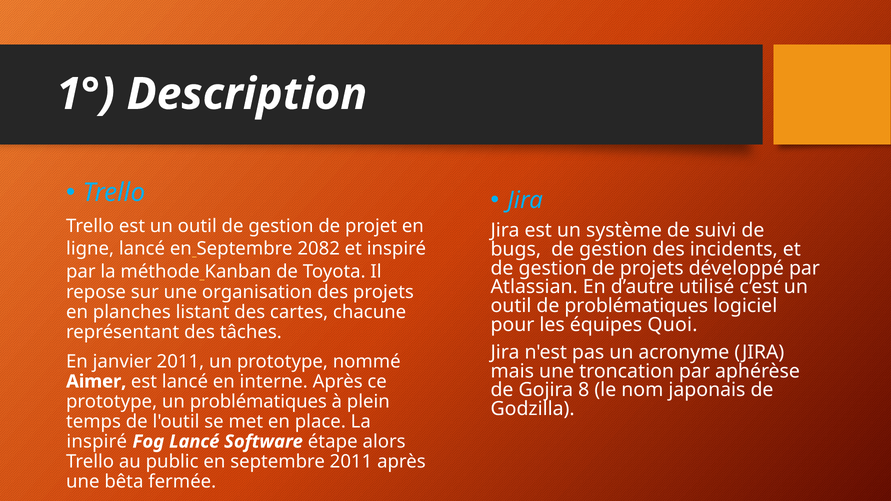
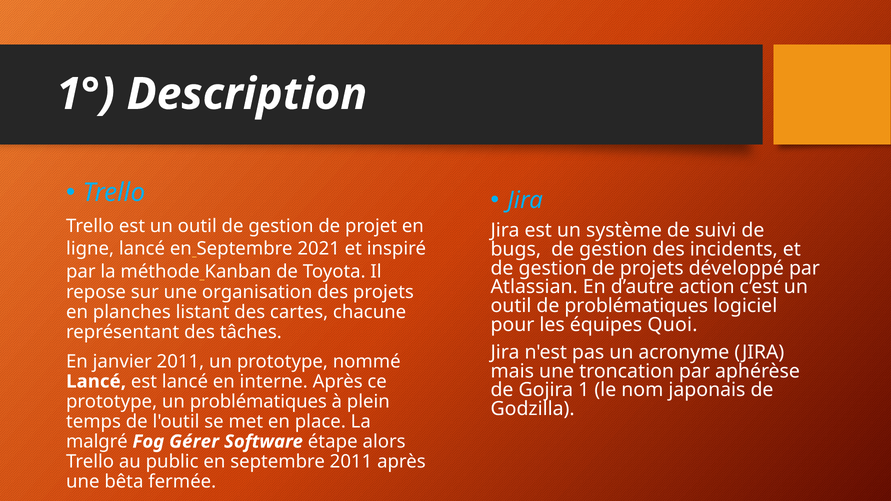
2082: 2082 -> 2021
utilisé: utilisé -> action
Aimer at (96, 382): Aimer -> Lancé
8: 8 -> 1
inspiré at (97, 442): inspiré -> malgré
Fog Lancé: Lancé -> Gérer
